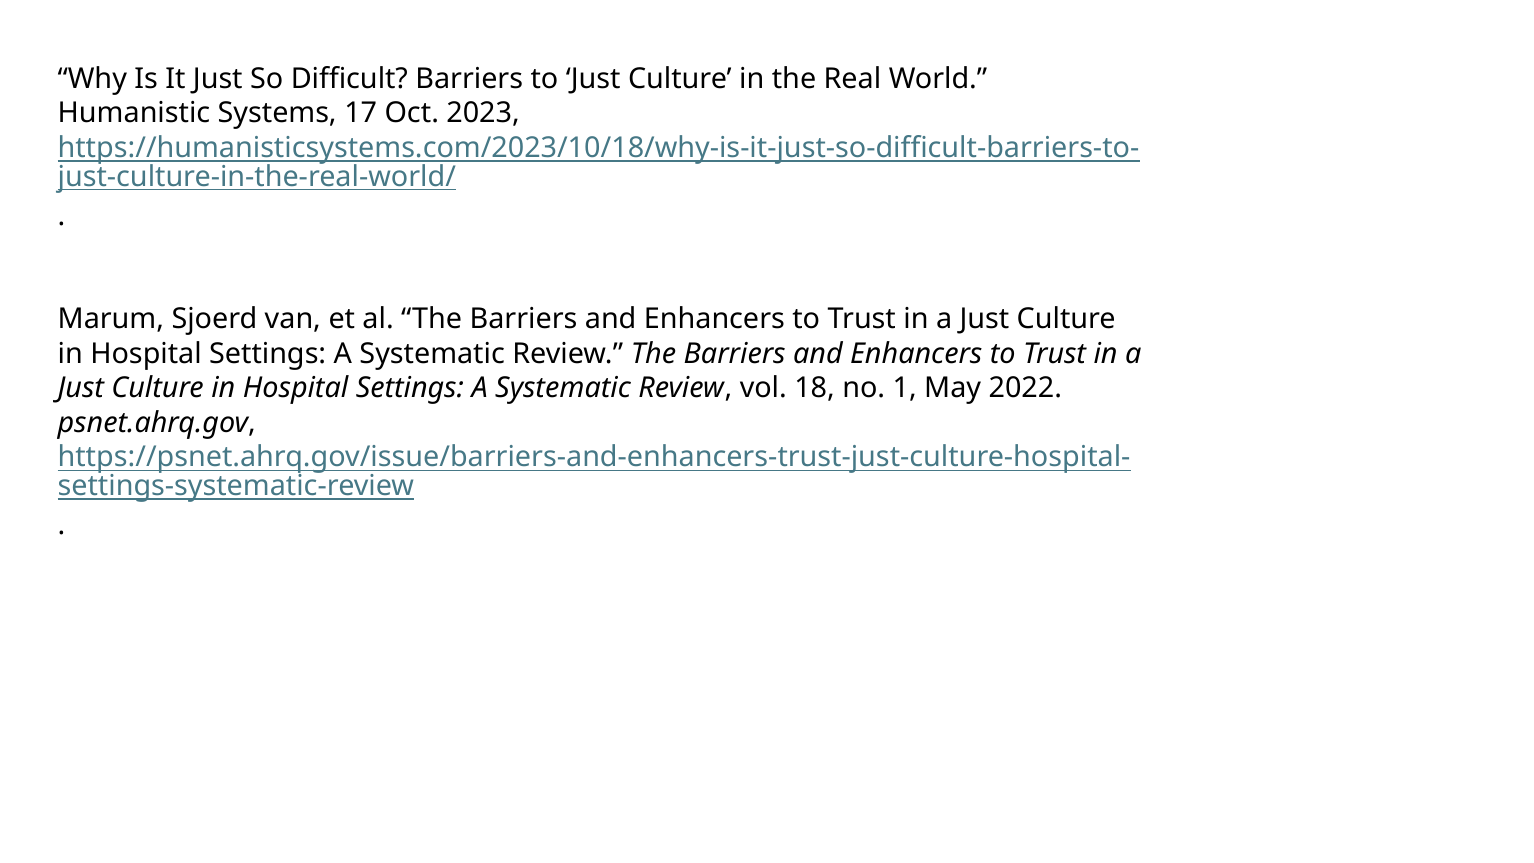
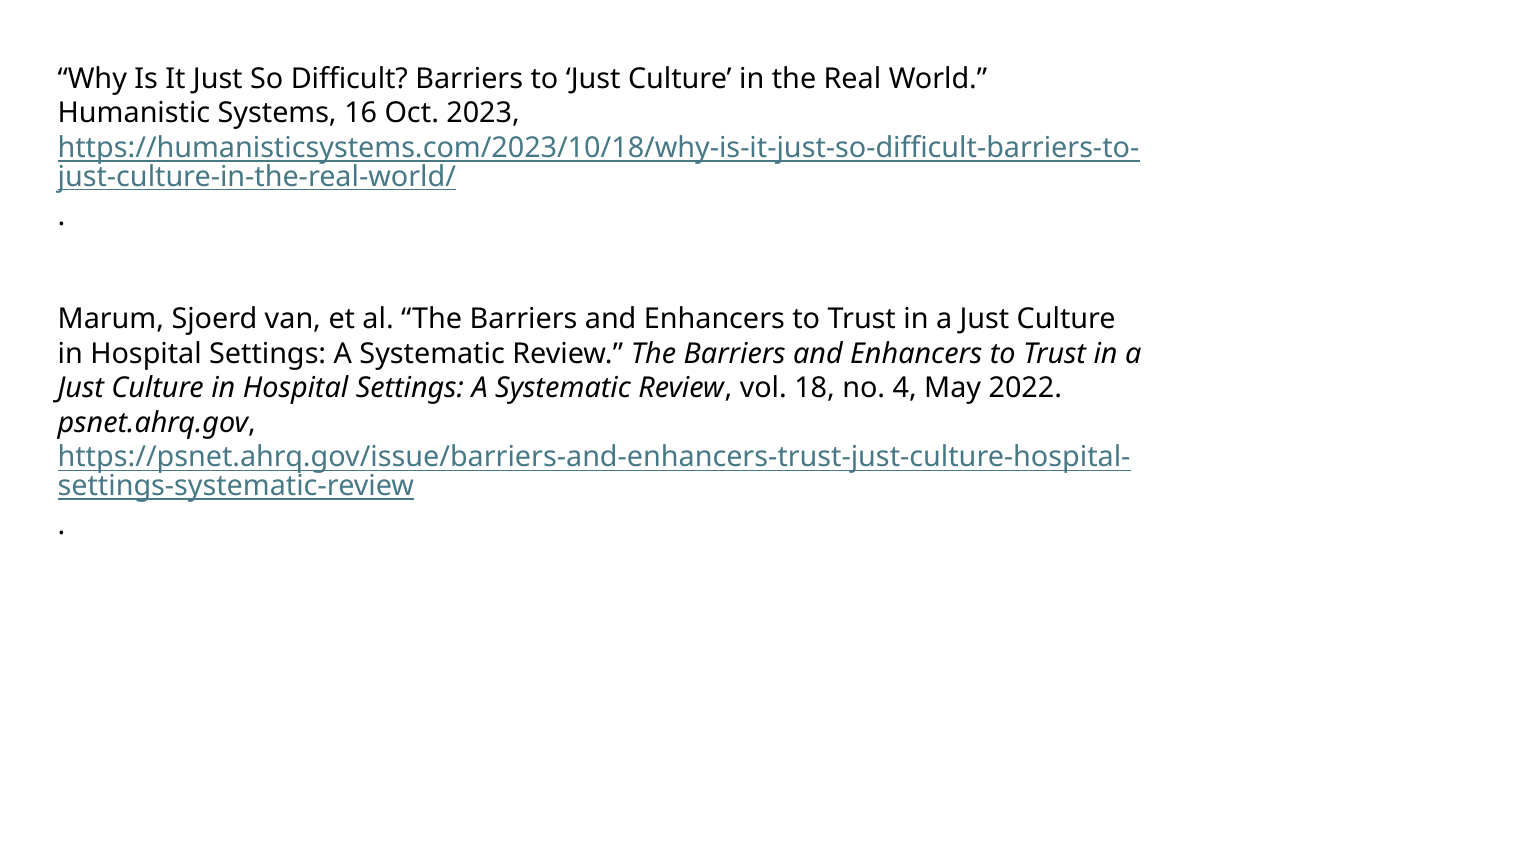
17: 17 -> 16
1: 1 -> 4
